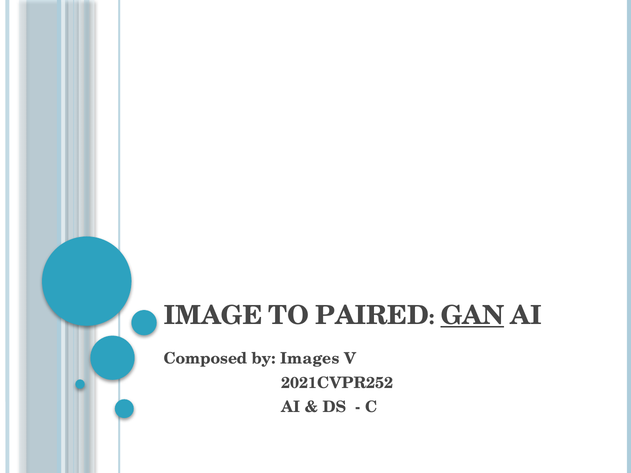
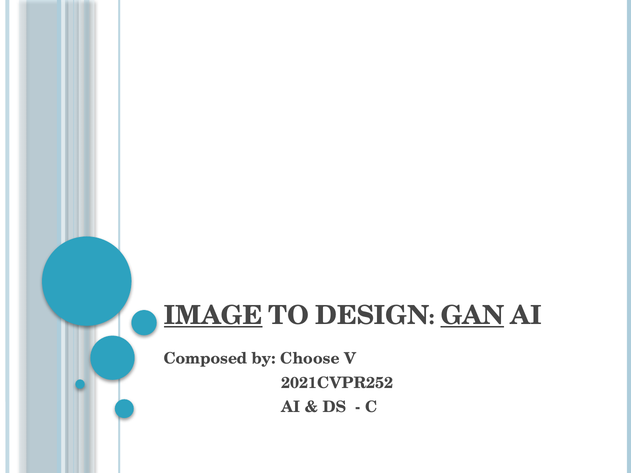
IMAGE underline: none -> present
PAIRED: PAIRED -> DESIGN
Images: Images -> Choose
